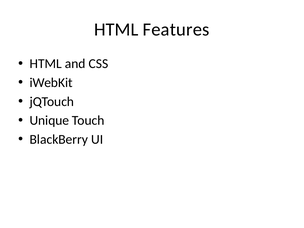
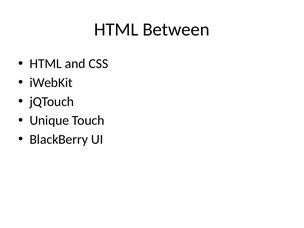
Features: Features -> Between
